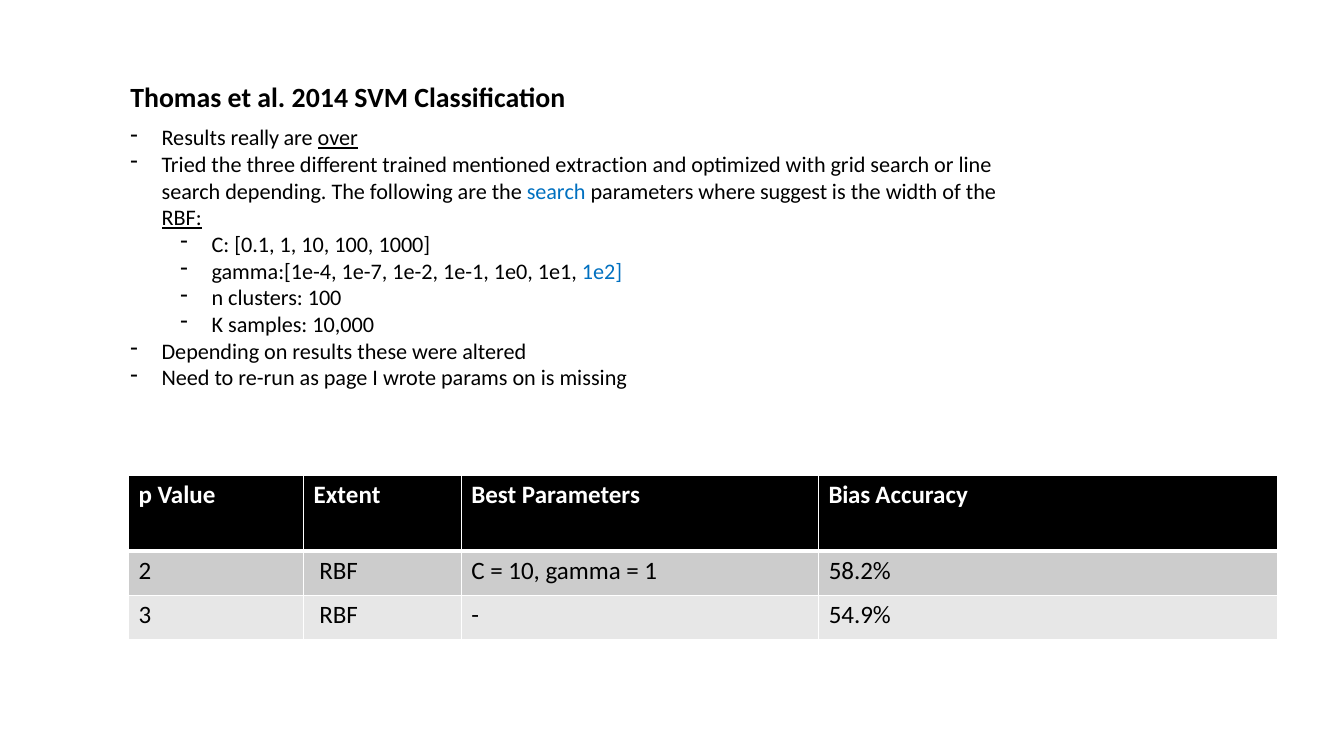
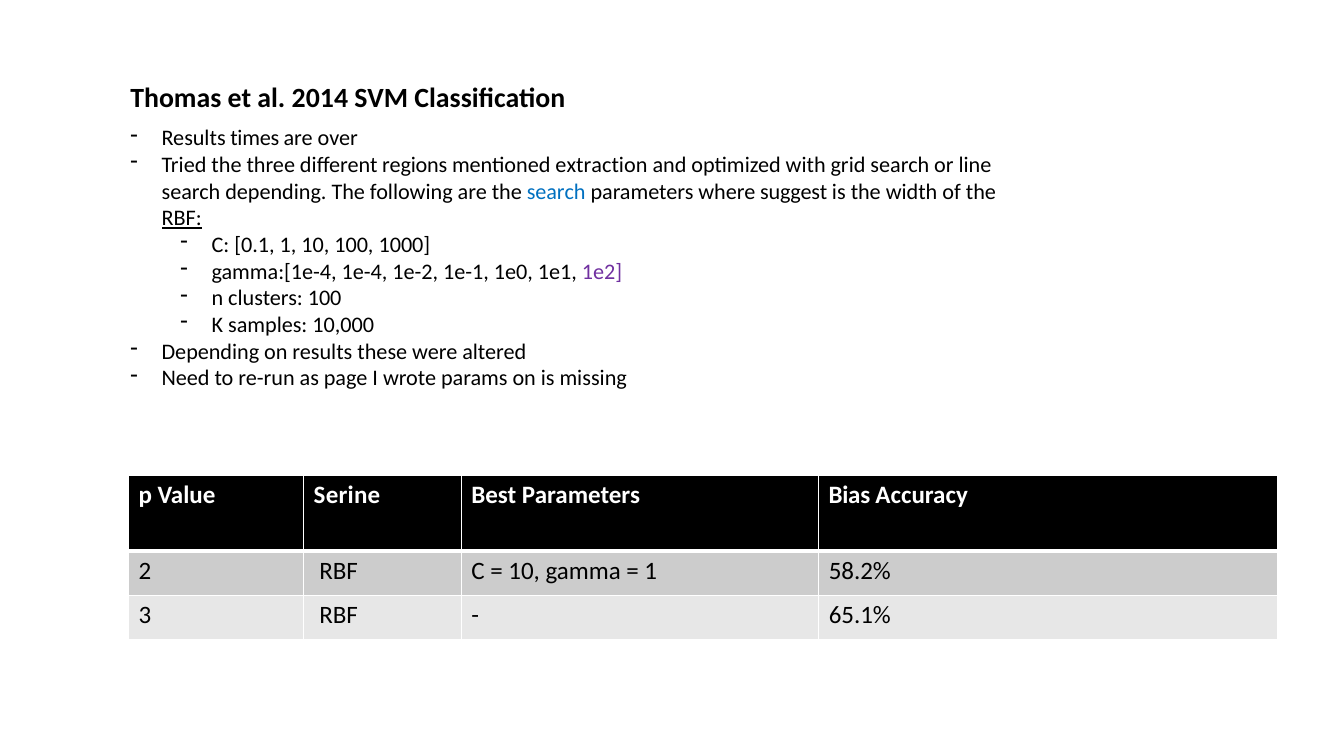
really: really -> times
over underline: present -> none
trained: trained -> regions
1e-7: 1e-7 -> 1e-4
1e2 colour: blue -> purple
Extent: Extent -> Serine
54.9%: 54.9% -> 65.1%
